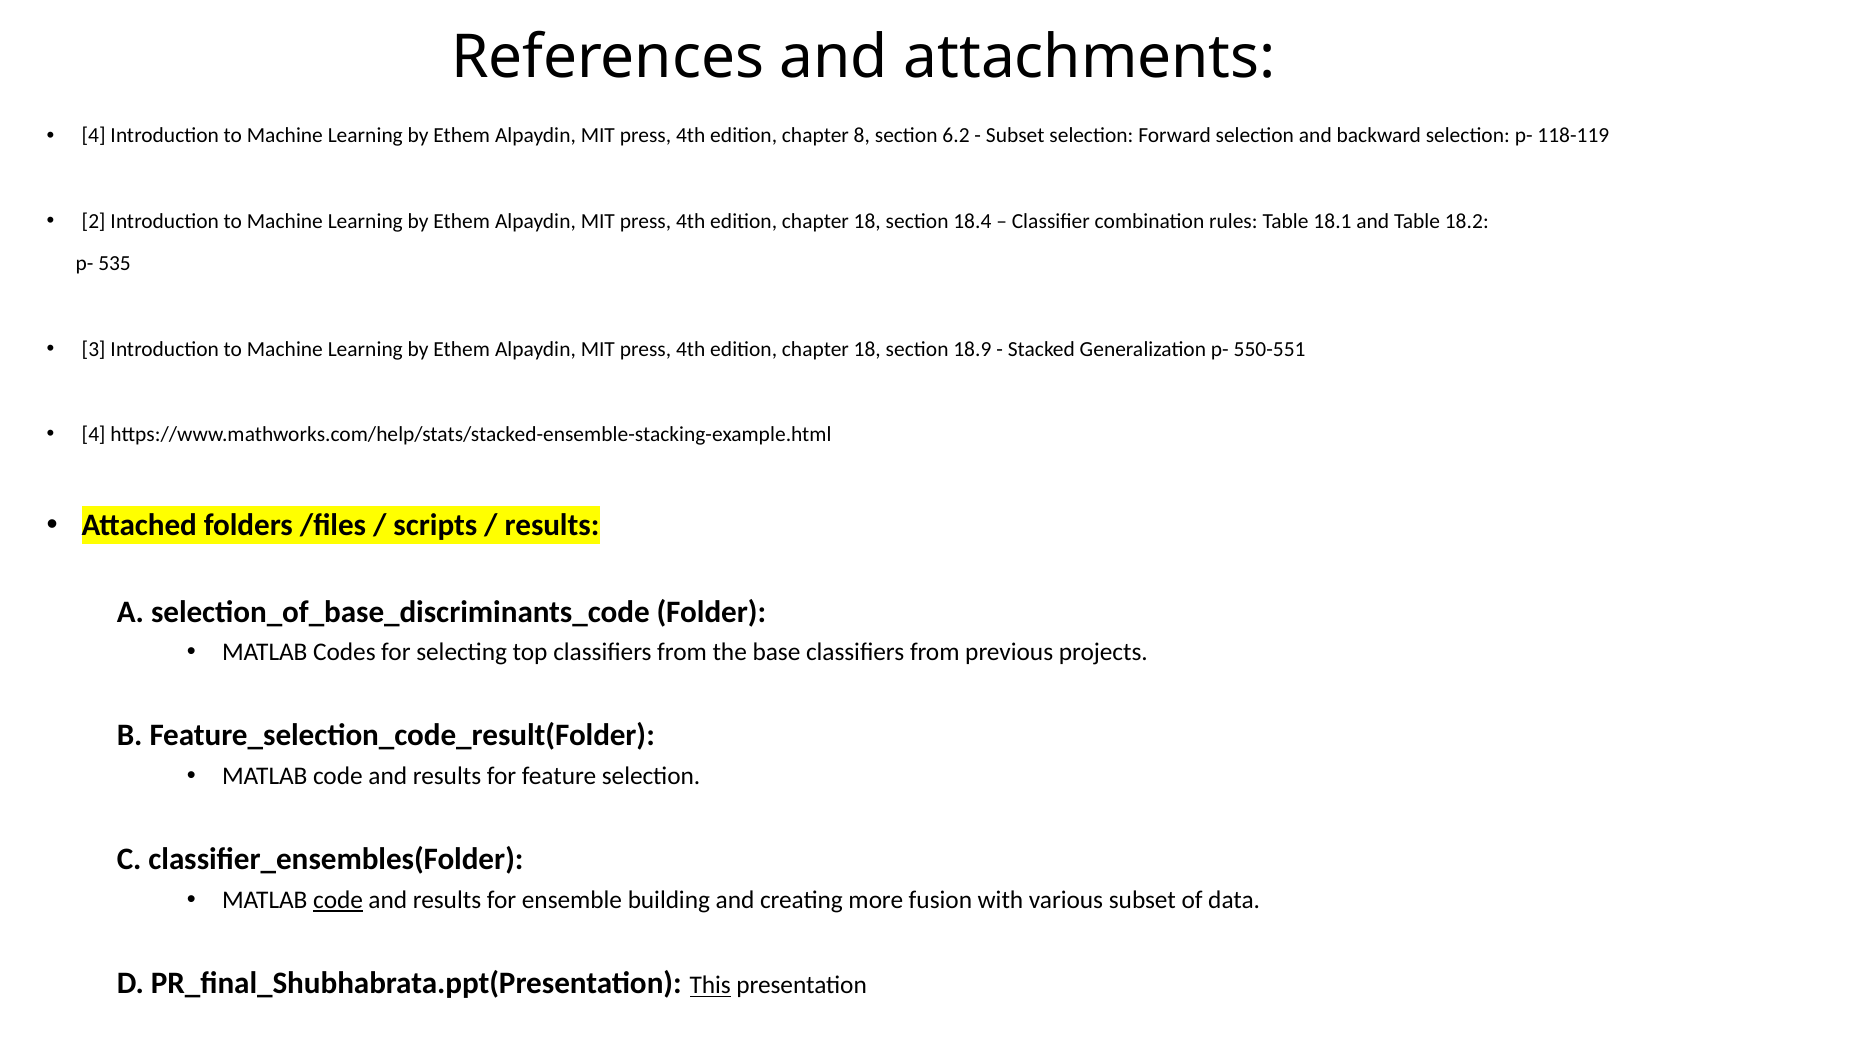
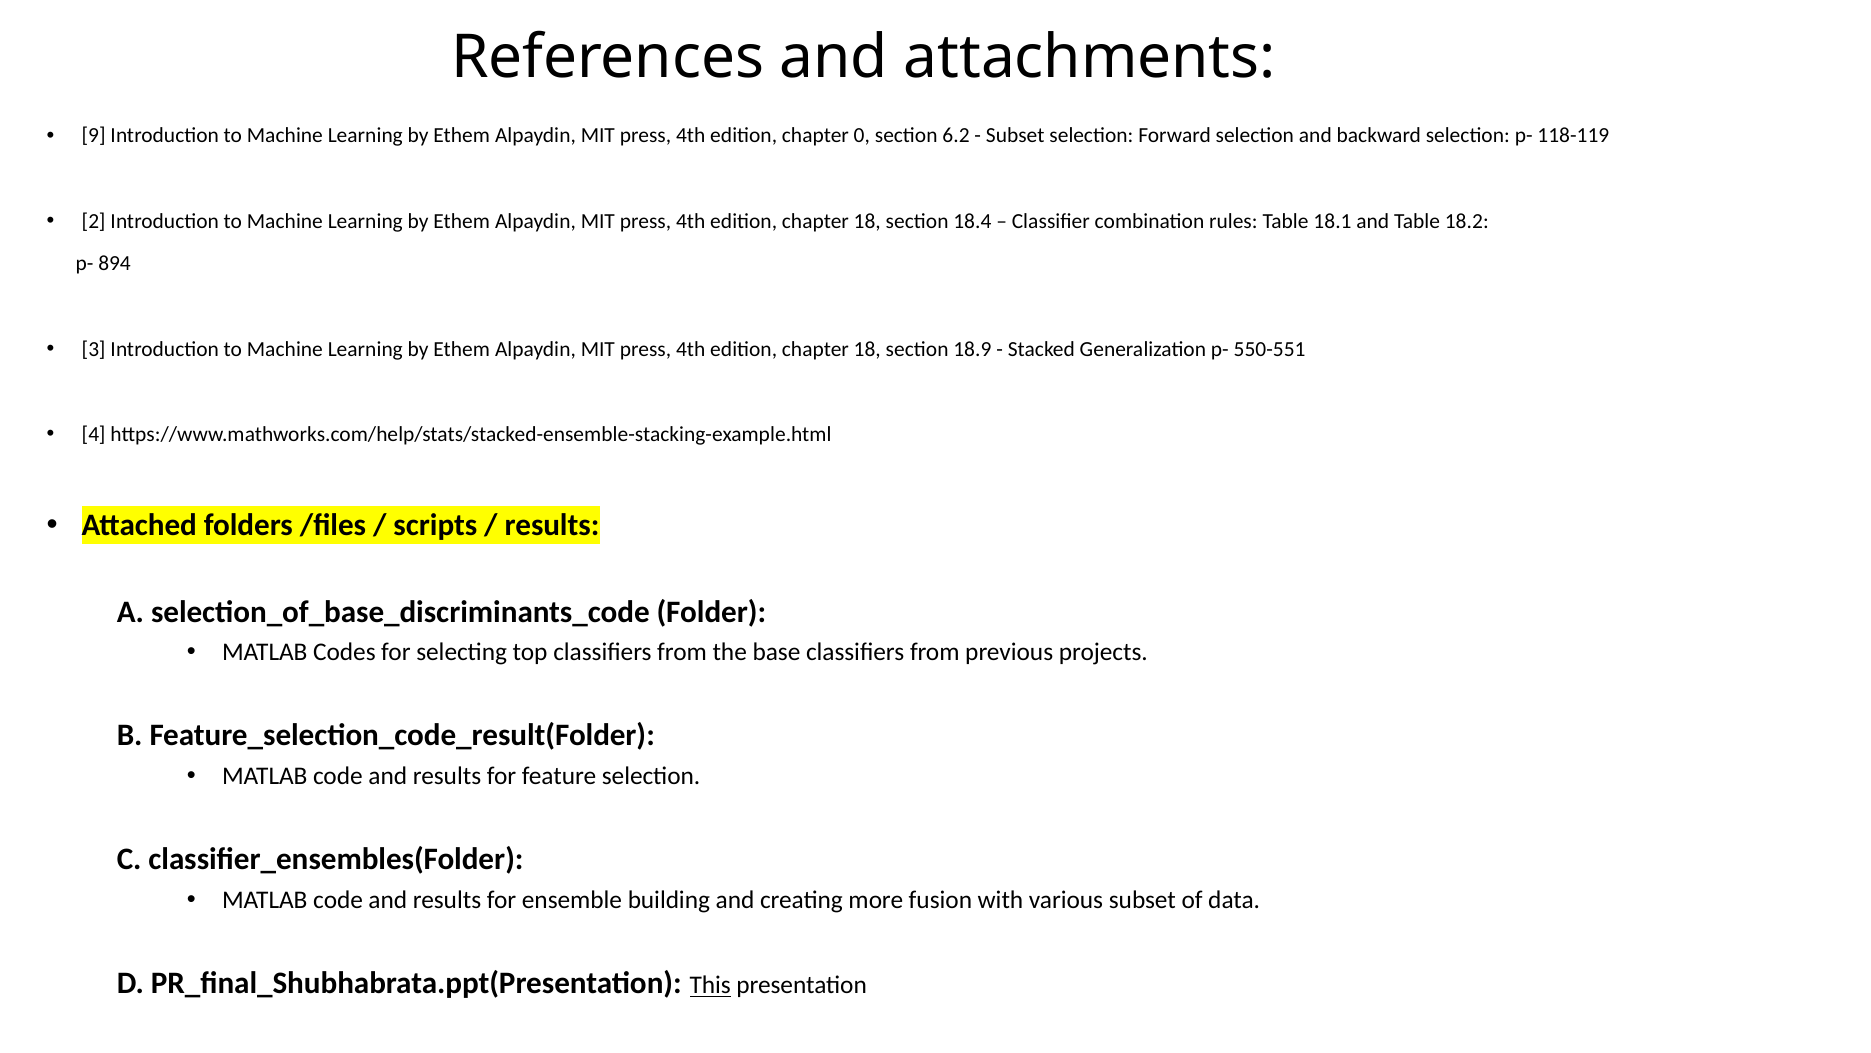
4 at (94, 136): 4 -> 9
8: 8 -> 0
535: 535 -> 894
code at (338, 899) underline: present -> none
